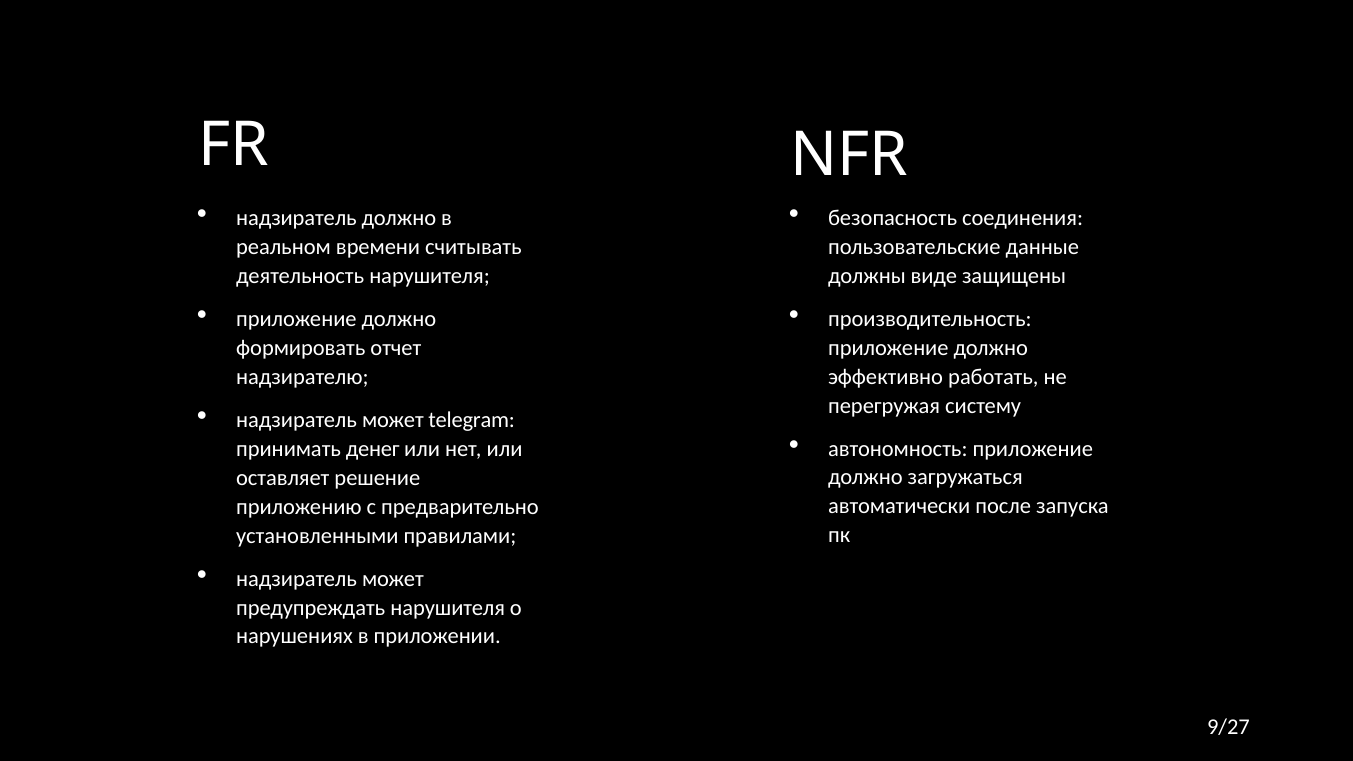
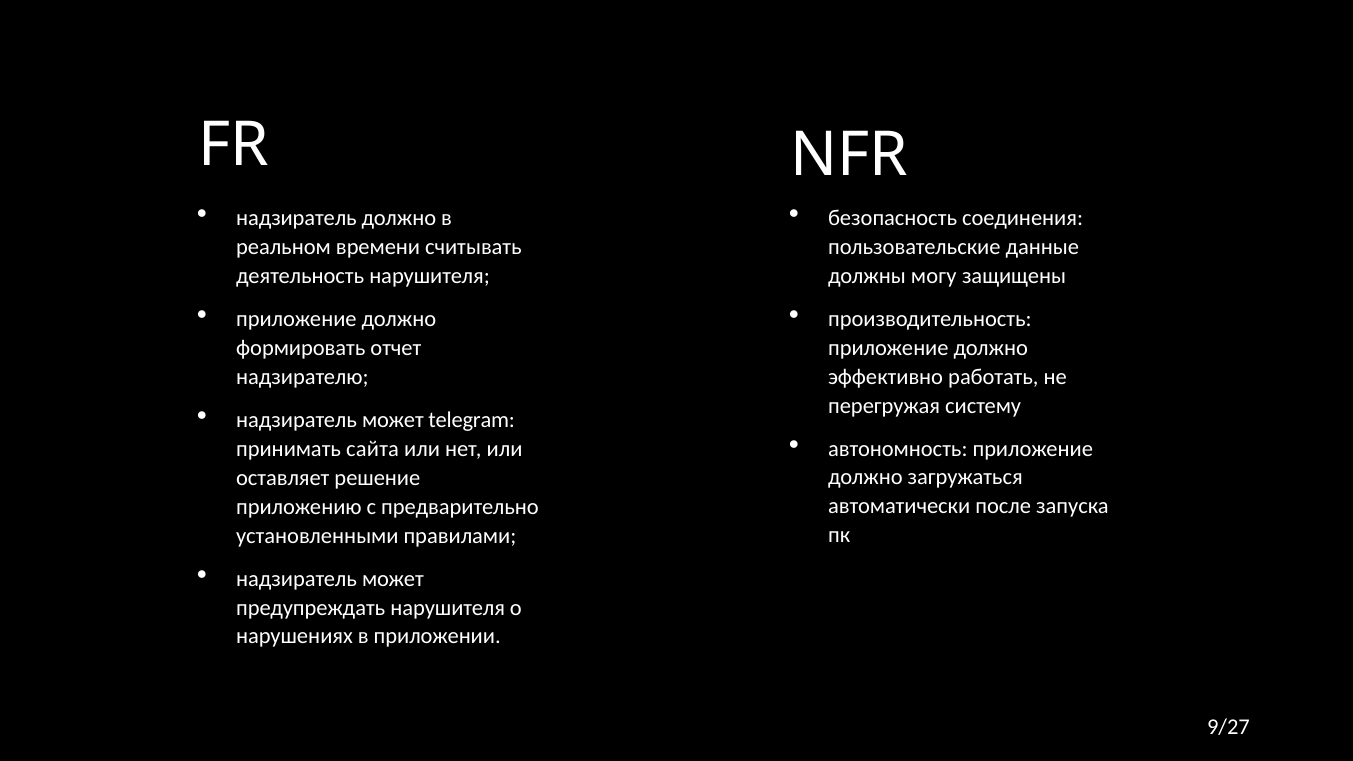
виде: виде -> могу
денег: денег -> сайта
